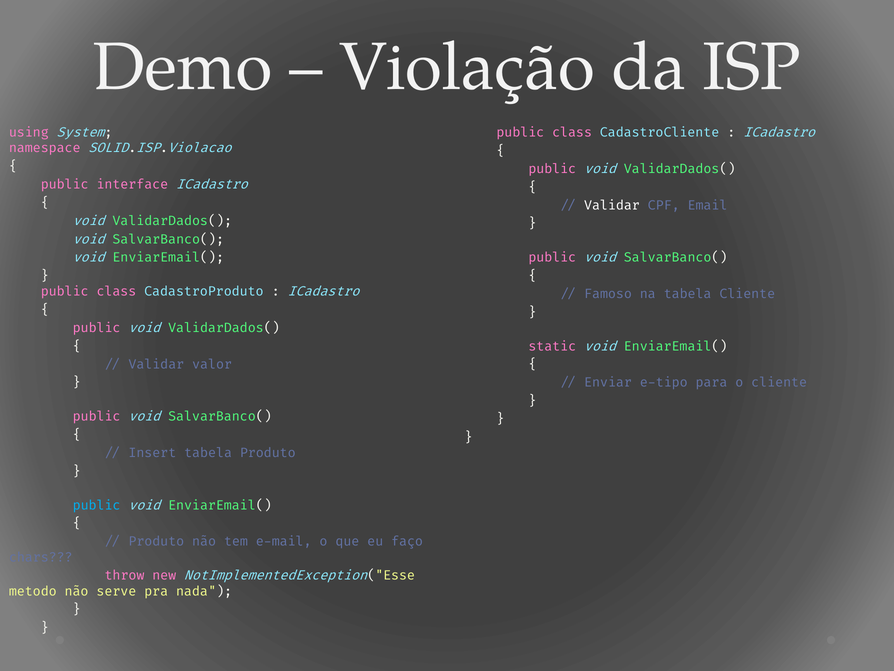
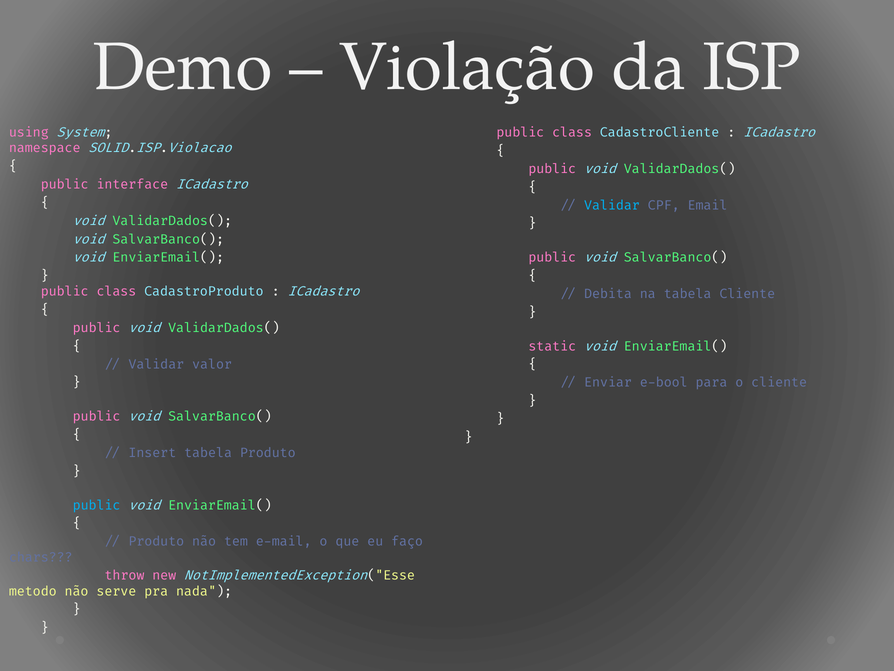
Validar at (612, 205) colour: white -> light blue
Famoso: Famoso -> Debita
e-tipo: e-tipo -> e-bool
